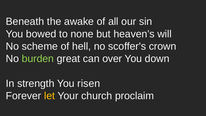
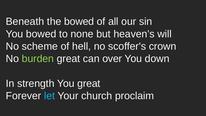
the awake: awake -> bowed
You risen: risen -> great
let colour: yellow -> light blue
